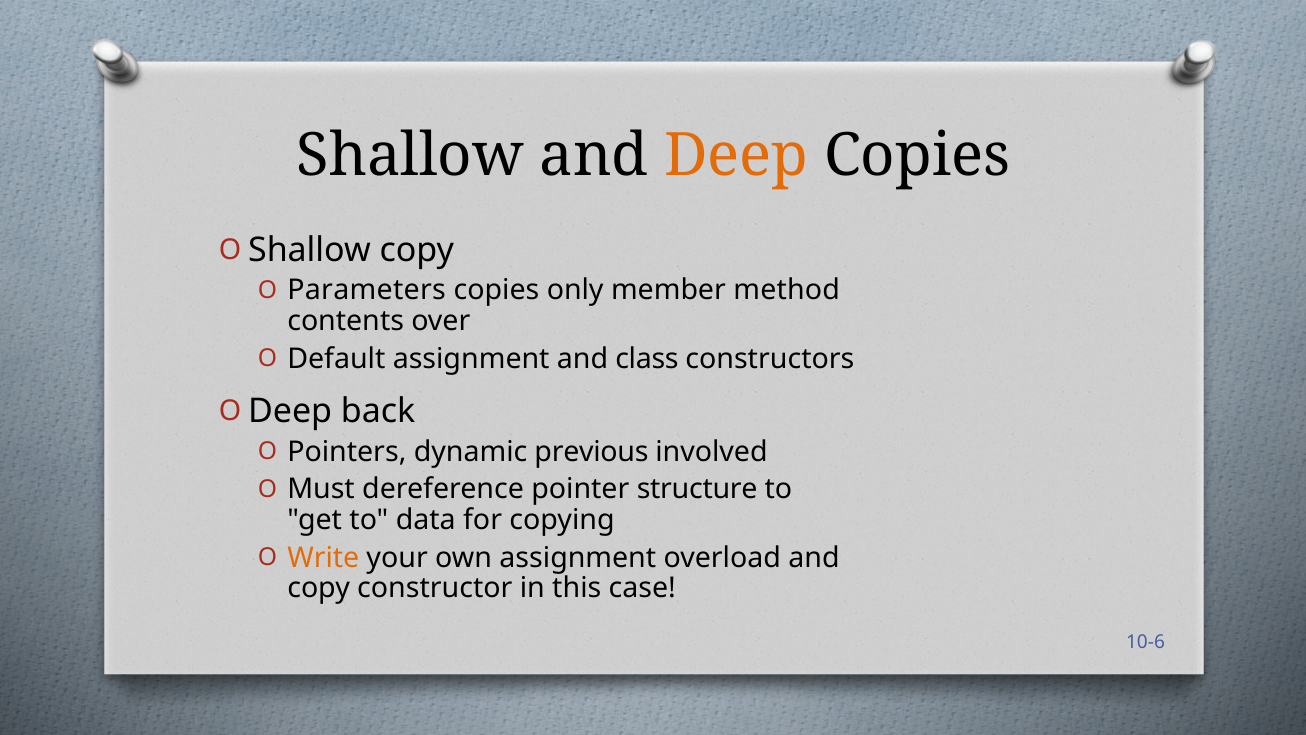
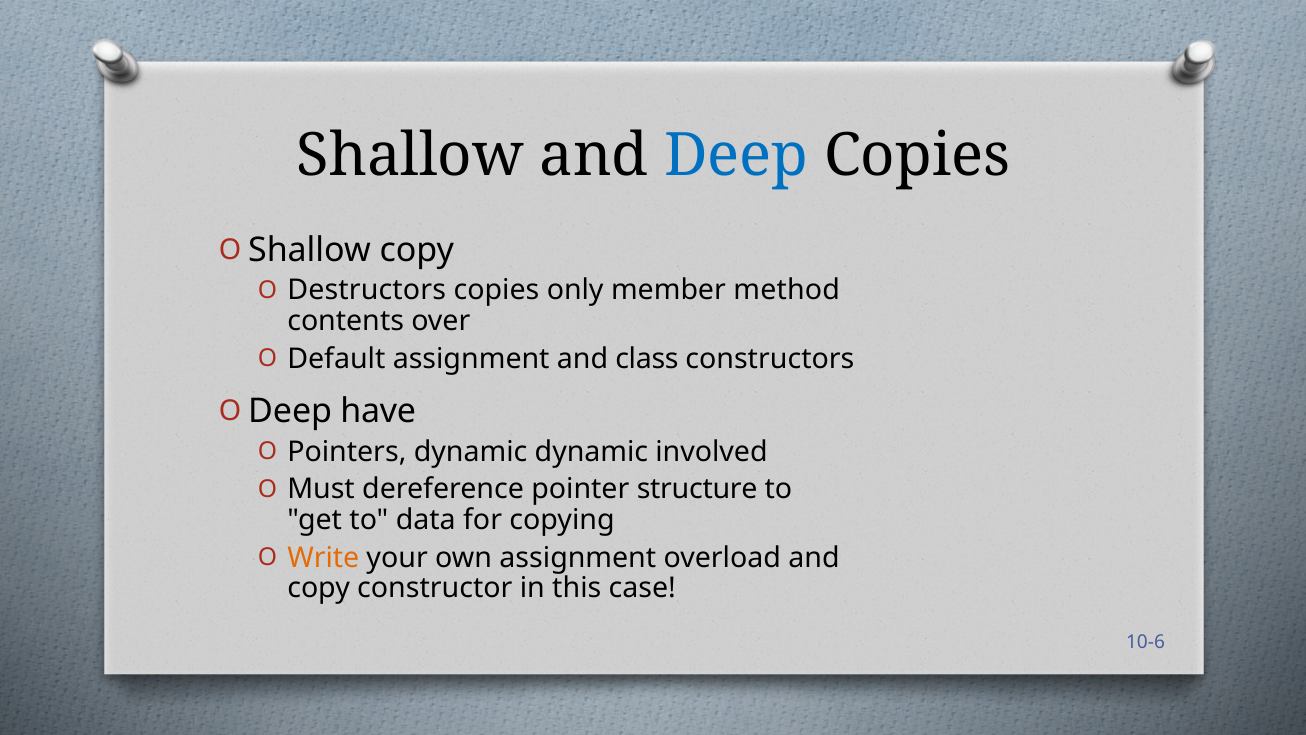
Deep colour: orange -> blue
Parameters: Parameters -> Destructors
back: back -> have
dynamic previous: previous -> dynamic
